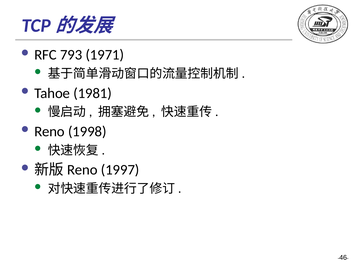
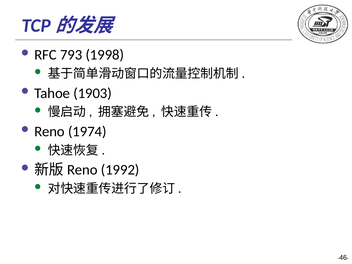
1971: 1971 -> 1998
1981: 1981 -> 1903
1998: 1998 -> 1974
1997: 1997 -> 1992
